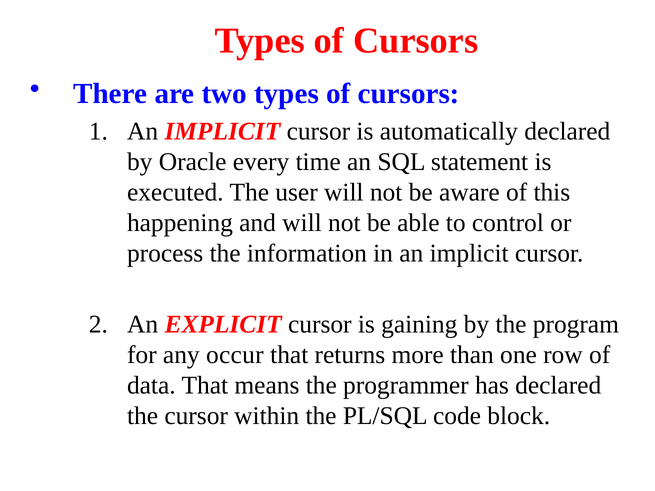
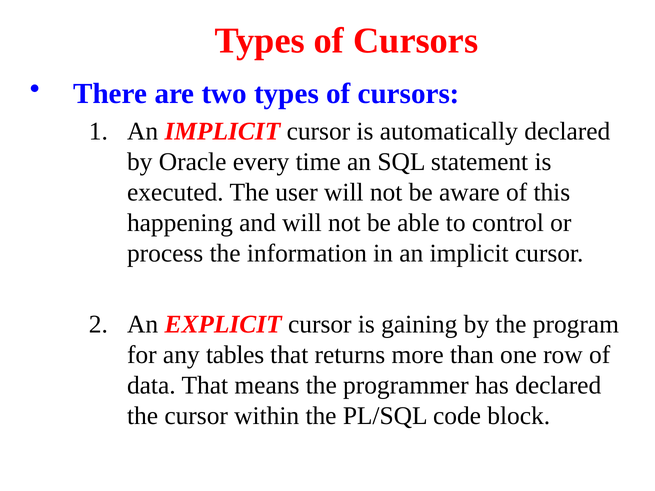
occur: occur -> tables
